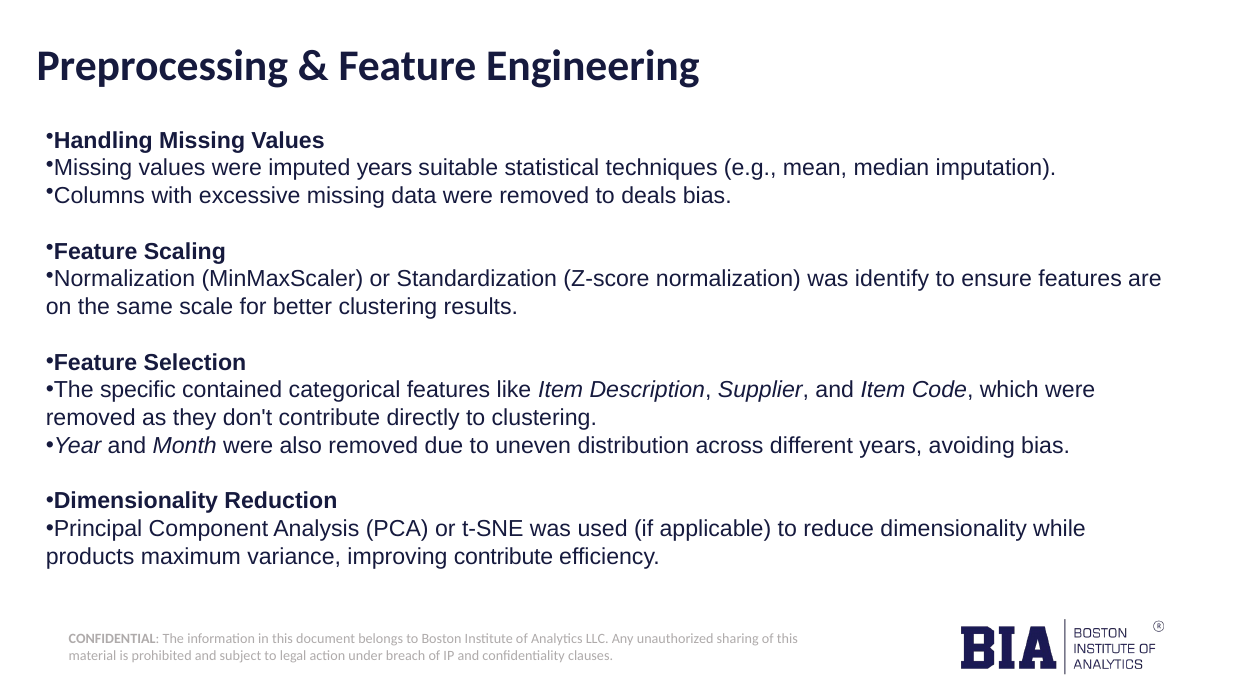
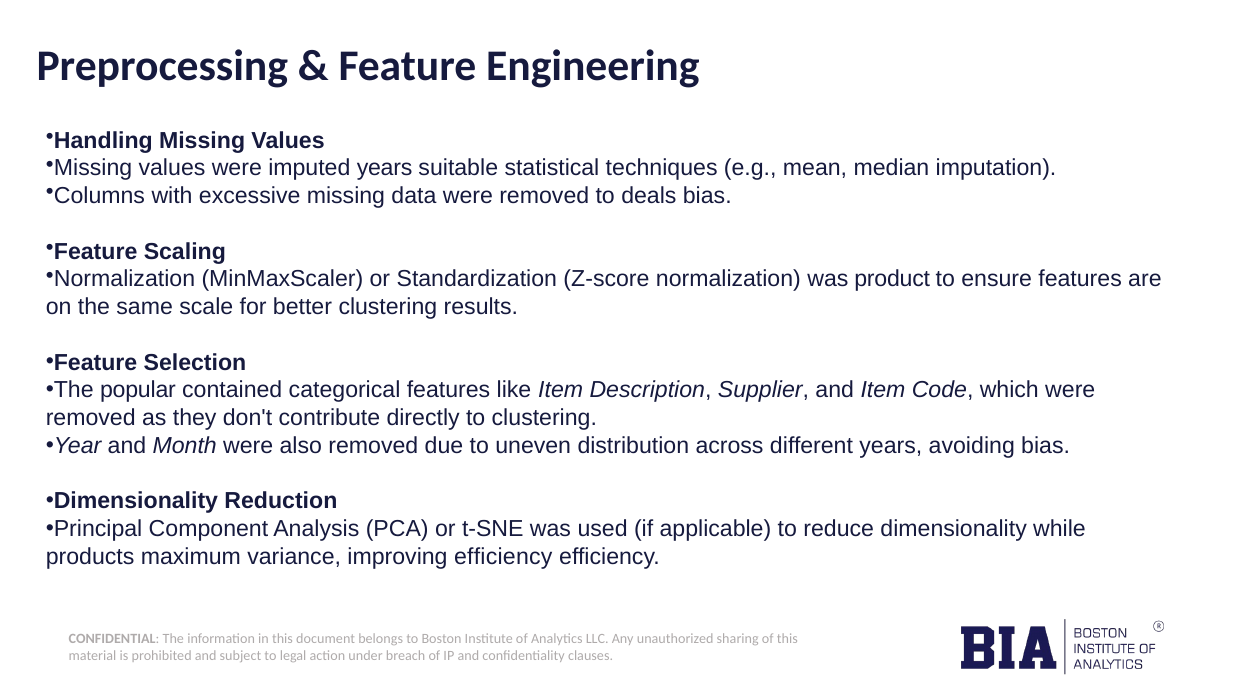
identify: identify -> product
specific: specific -> popular
improving contribute: contribute -> efficiency
